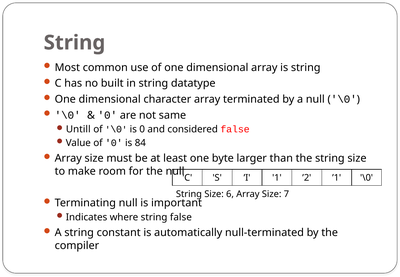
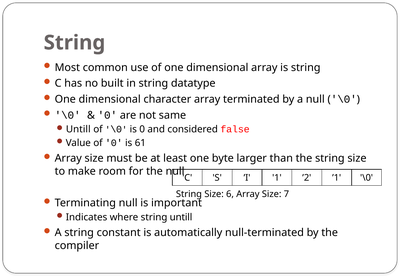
84: 84 -> 61
string false: false -> untill
